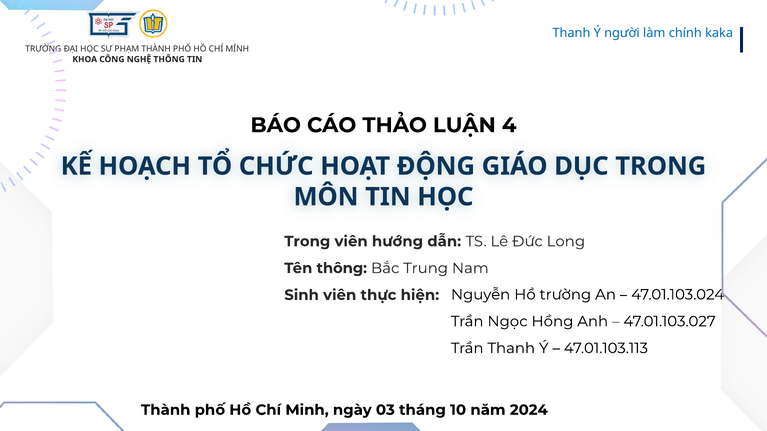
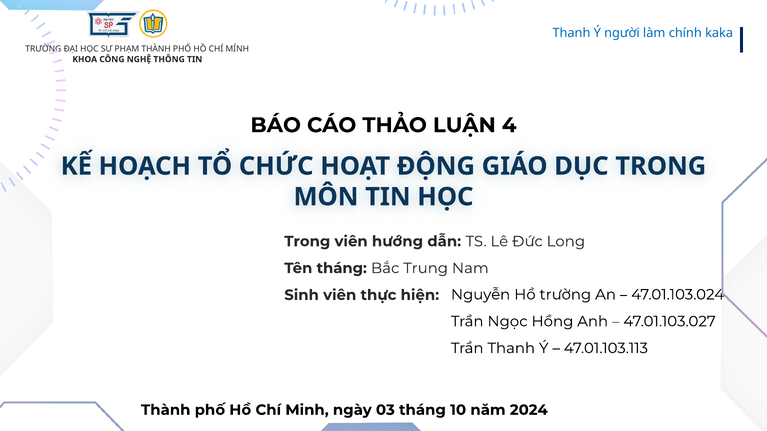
Tên thông: thông -> tháng
